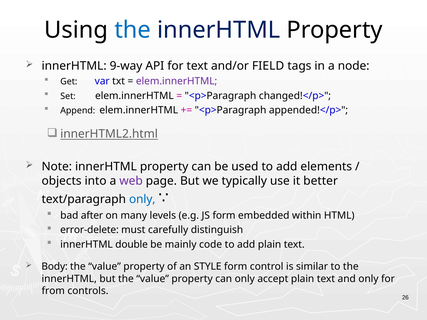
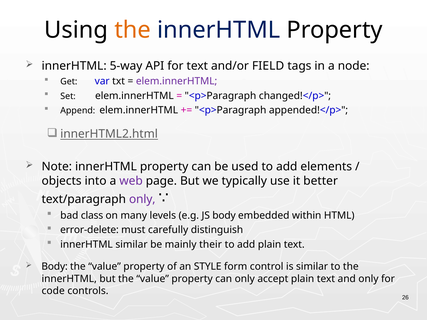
the at (133, 30) colour: blue -> orange
9-way: 9-way -> 5-way
only at (142, 199) colour: blue -> purple
after: after -> class
JS form: form -> body
innerHTML double: double -> similar
code: code -> their
from: from -> code
